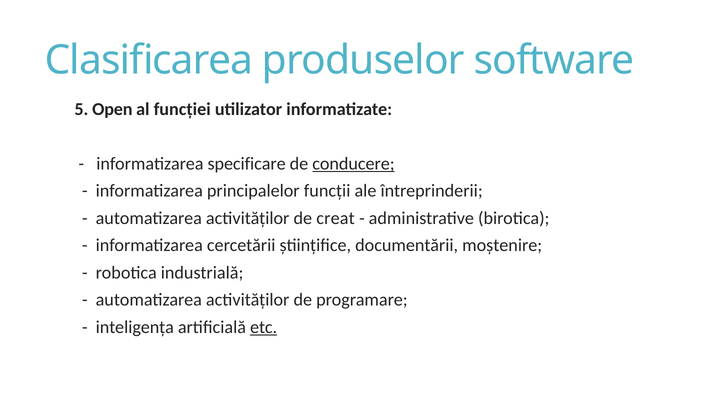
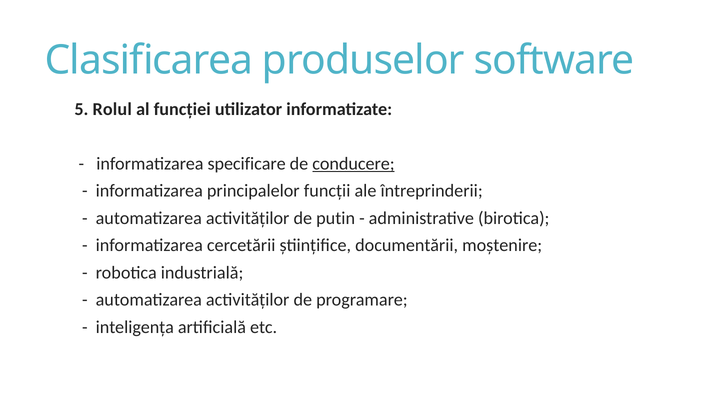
Open: Open -> Rolul
creat: creat -> putin
etc underline: present -> none
